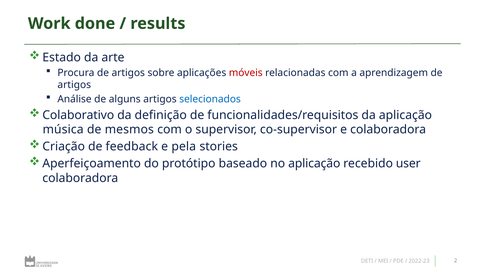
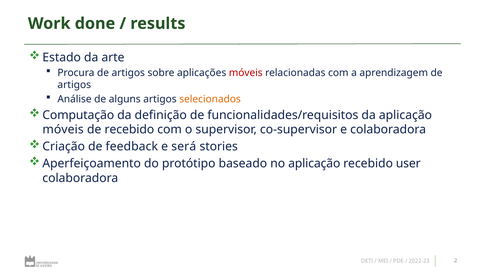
selecionados colour: blue -> orange
Colaborativo: Colaborativo -> Computação
música at (63, 130): música -> móveis
de mesmos: mesmos -> recebido
pela: pela -> será
